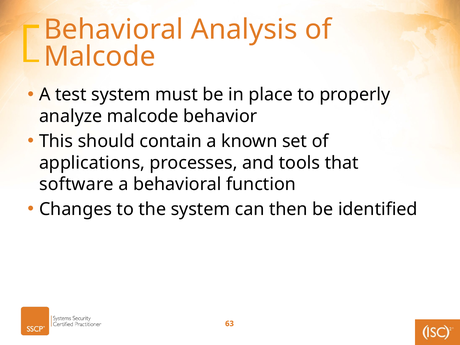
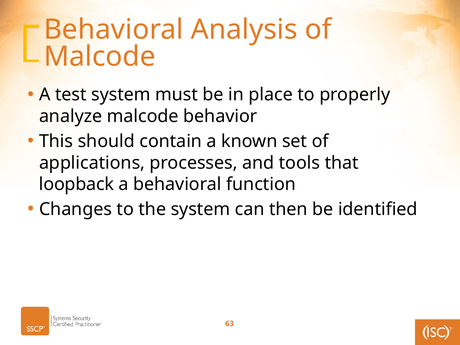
software: software -> loopback
